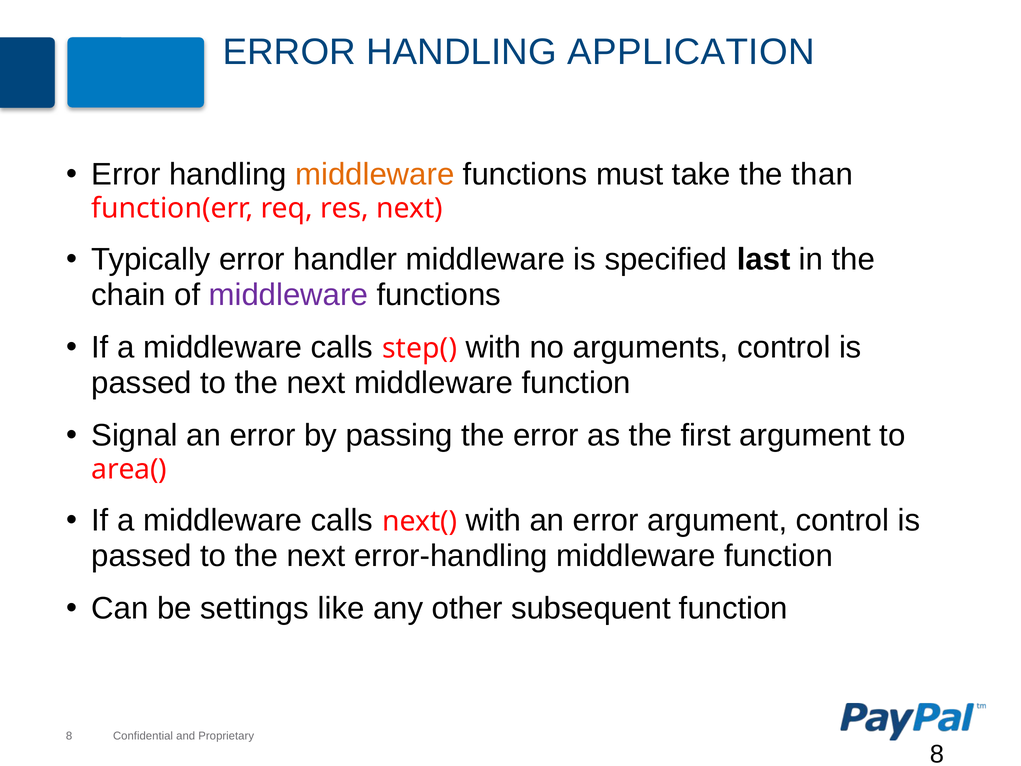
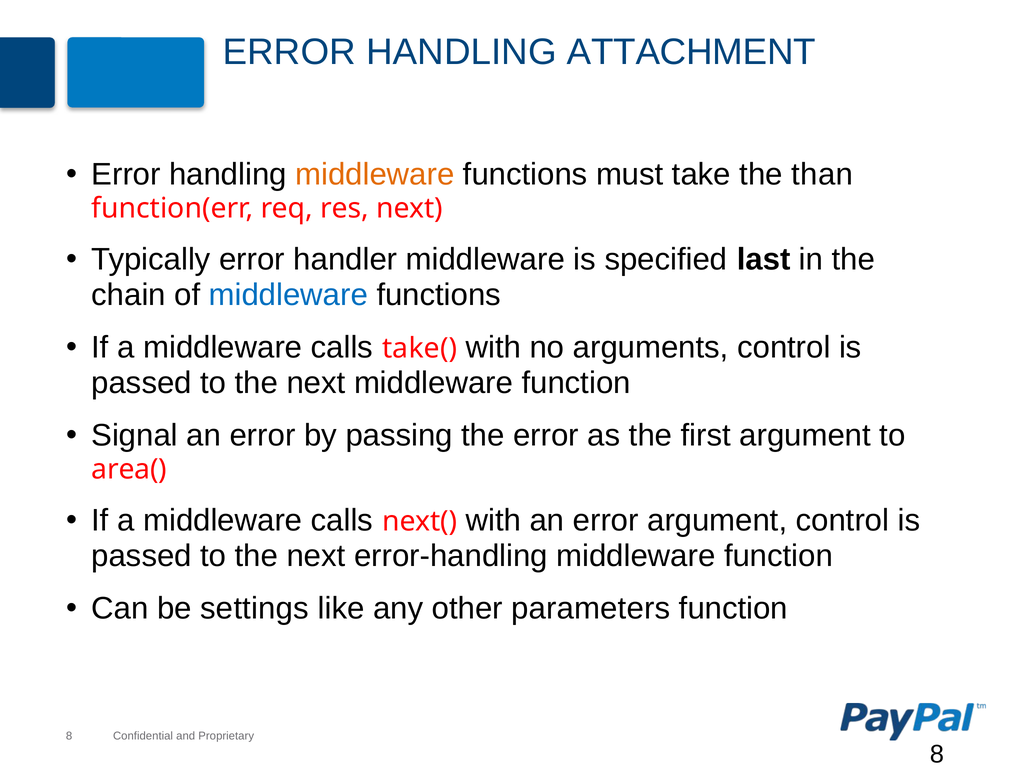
APPLICATION: APPLICATION -> ATTACHMENT
middleware at (288, 295) colour: purple -> blue
step(: step( -> take(
subsequent: subsequent -> parameters
